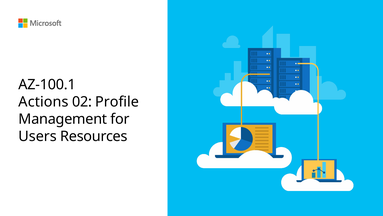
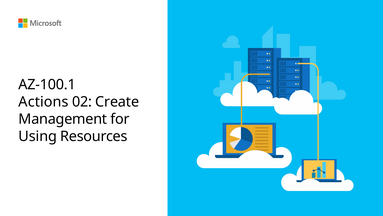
Profile: Profile -> Create
Users: Users -> Using
